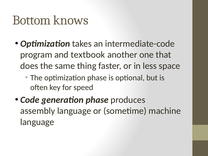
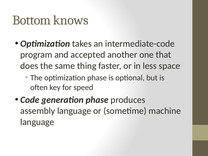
textbook: textbook -> accepted
